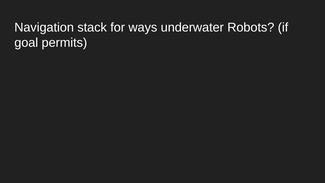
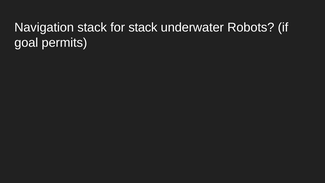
for ways: ways -> stack
